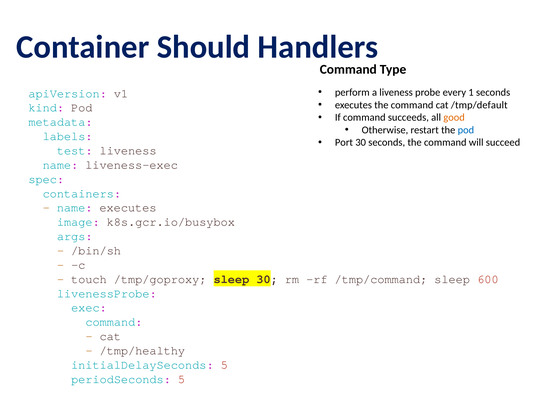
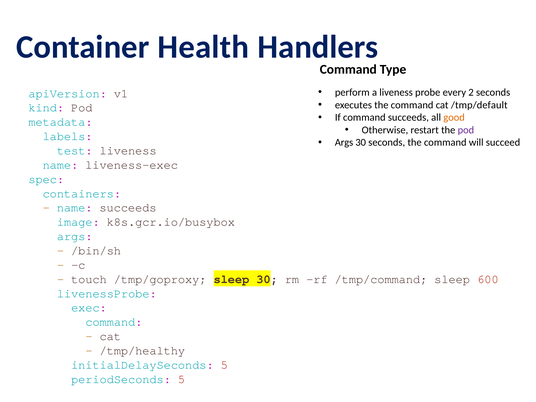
Should: Should -> Health
1: 1 -> 2
pod at (466, 130) colour: blue -> purple
Port at (344, 142): Port -> Args
name executes: executes -> succeeds
